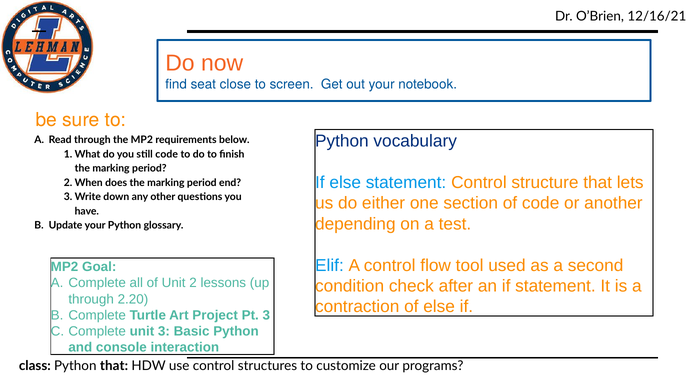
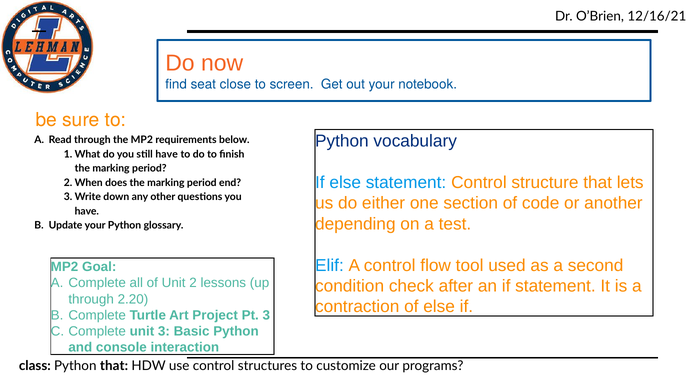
still code: code -> have
